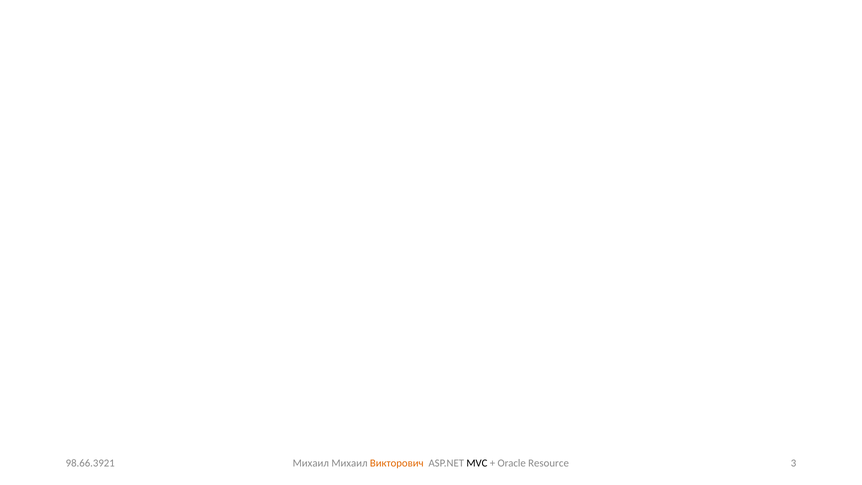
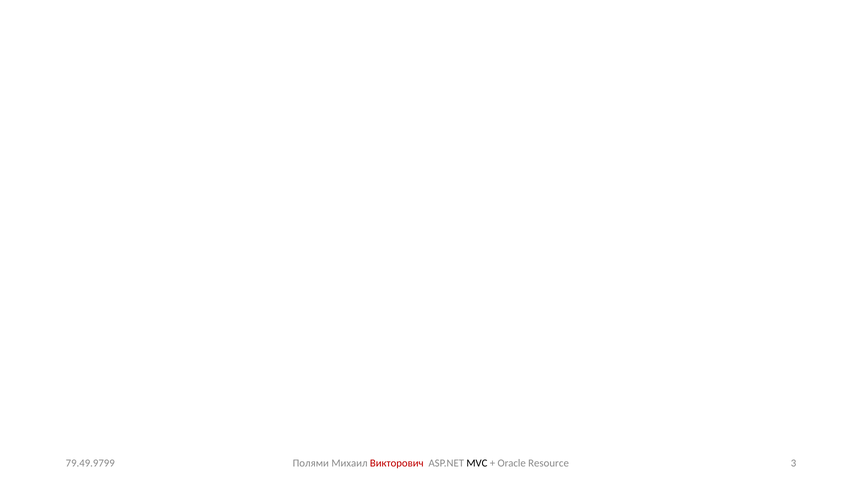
Михаил at (311, 463): Михаил -> Полями
Викторович colour: orange -> red
98.66.3921: 98.66.3921 -> 79.49.9799
